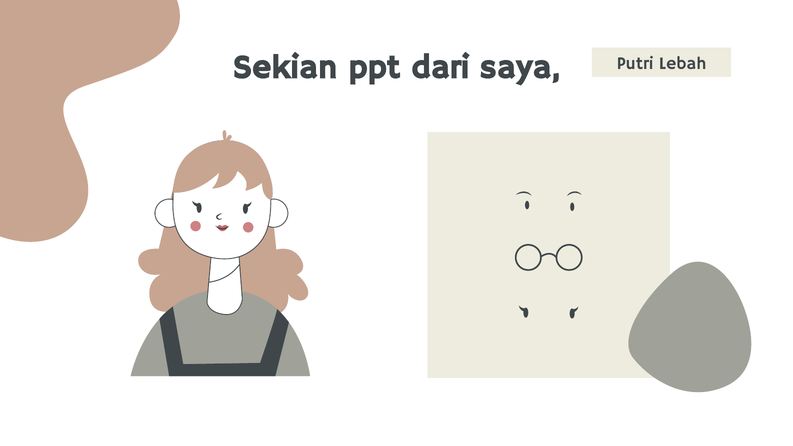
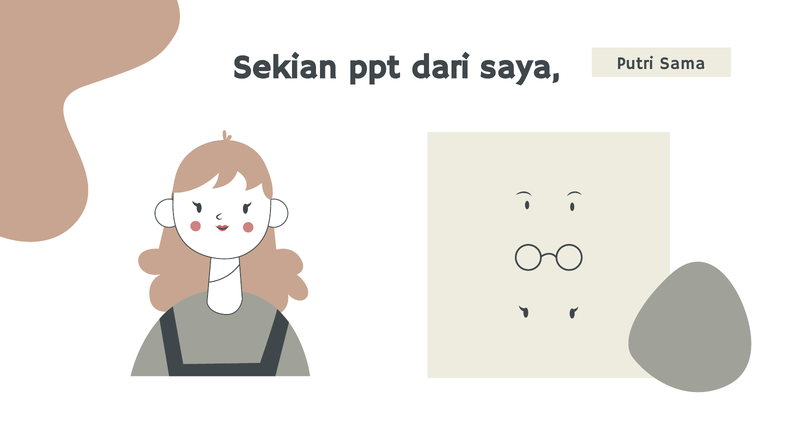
Lebah: Lebah -> Sama
